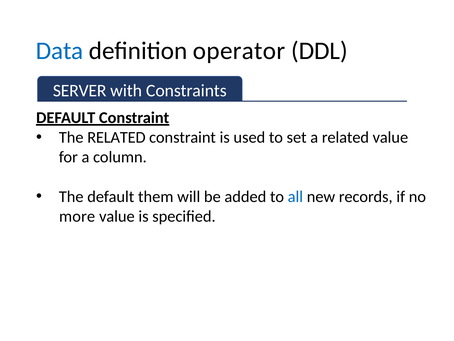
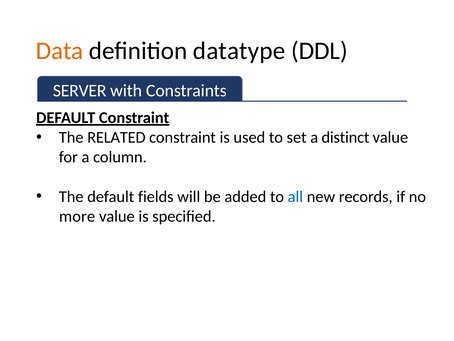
Data colour: blue -> orange
operator: operator -> datatype
a related: related -> distinct
them: them -> fields
